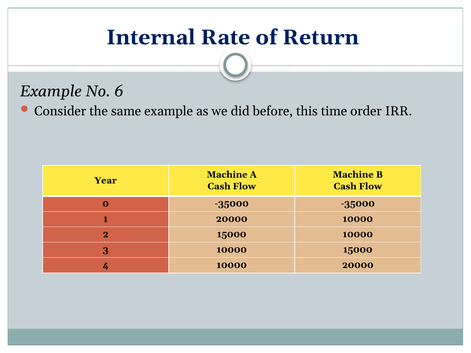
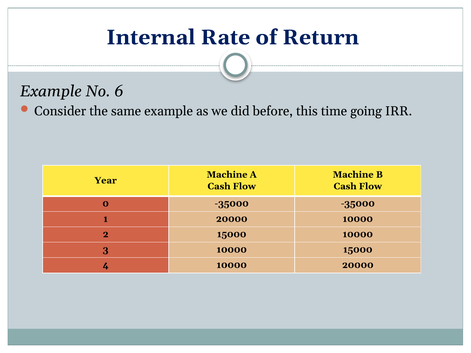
order: order -> going
